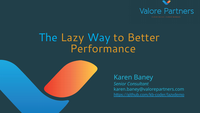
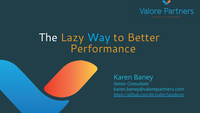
The colour: light blue -> white
